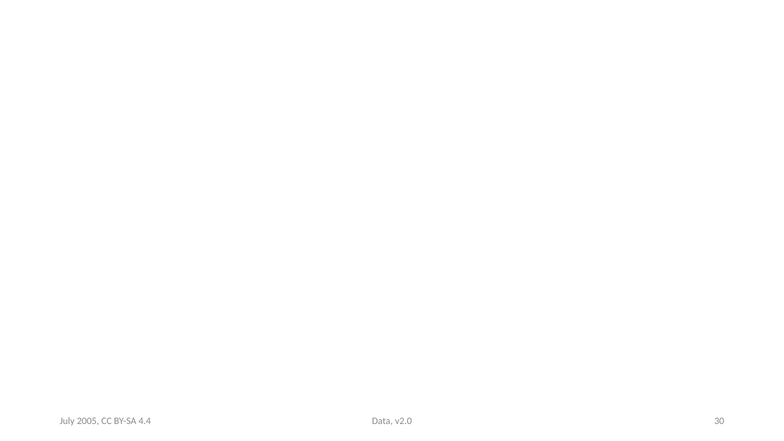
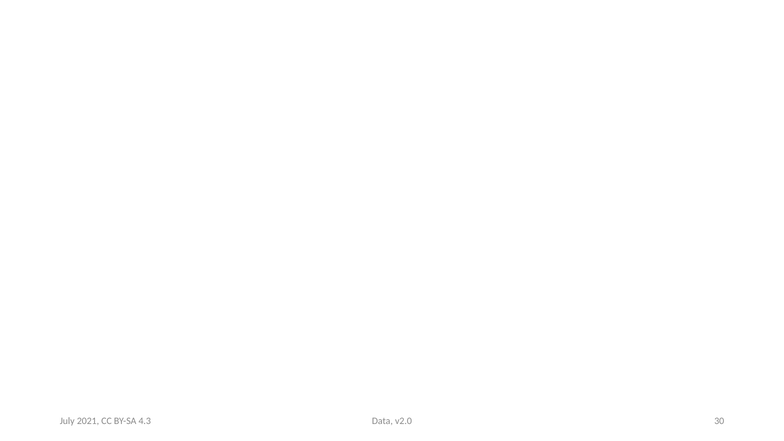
2005: 2005 -> 2021
4.4: 4.4 -> 4.3
